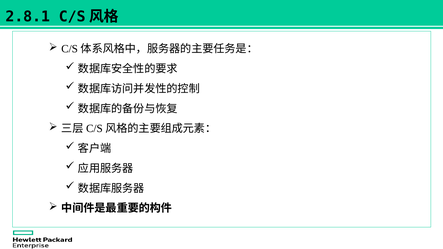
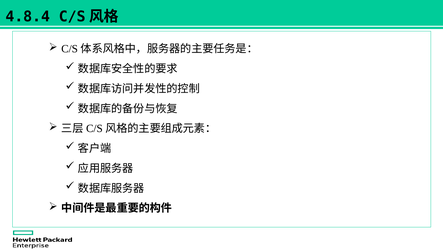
2.8.1: 2.8.1 -> 4.8.4
